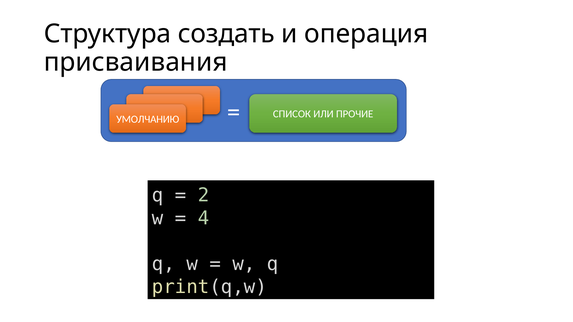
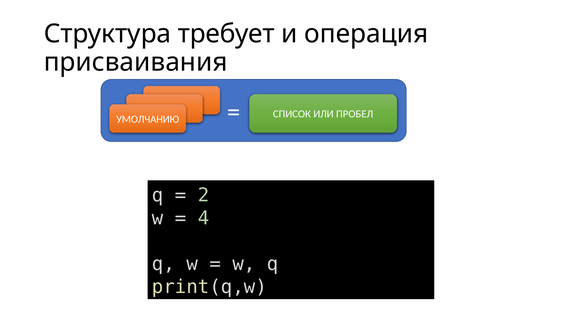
создать: создать -> требует
ПРОЧИЕ: ПРОЧИЕ -> ПРОБЕЛ
